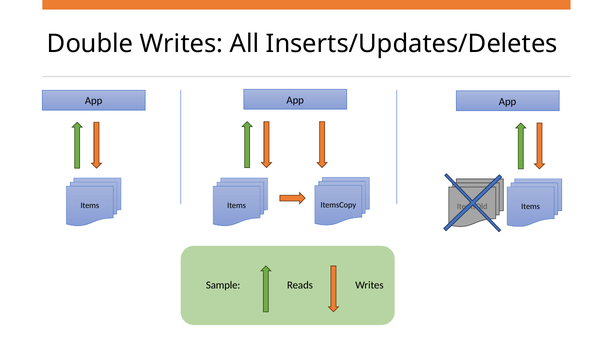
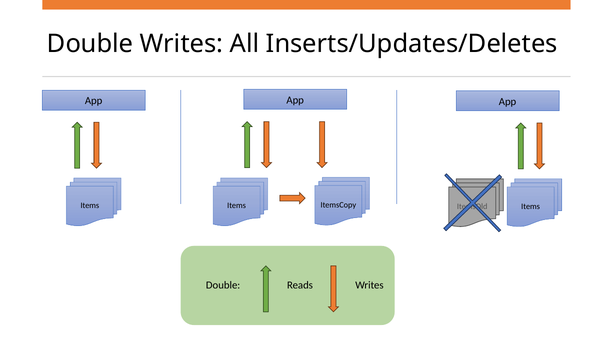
Sample at (223, 285): Sample -> Double
